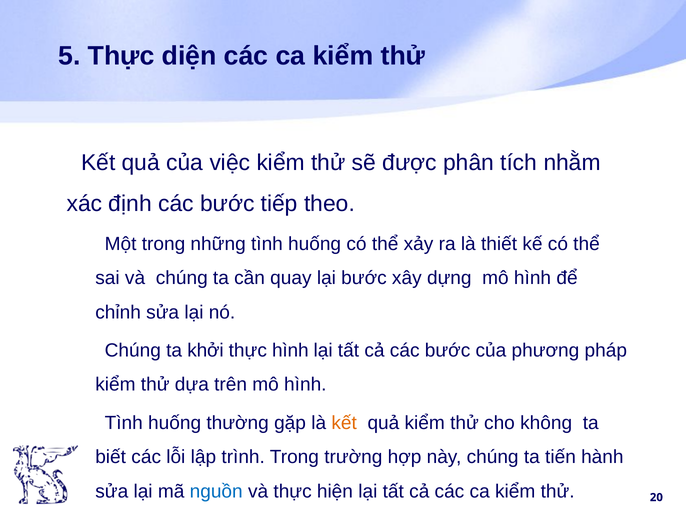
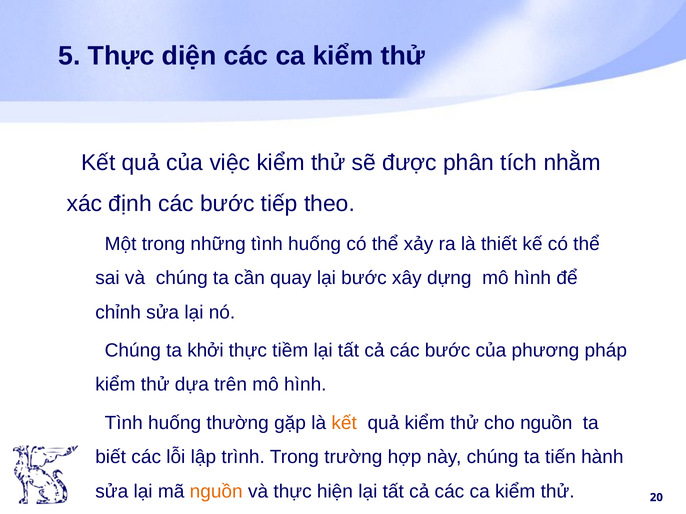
thực hình: hình -> tiềm
cho không: không -> nguồn
nguồn at (216, 492) colour: blue -> orange
